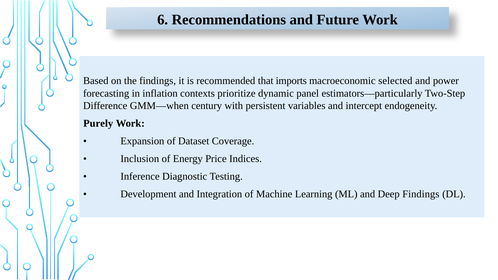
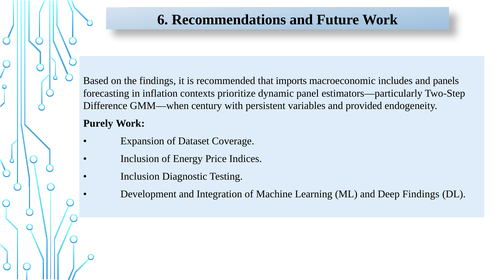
selected: selected -> includes
power: power -> panels
intercept: intercept -> provided
Inference at (140, 176): Inference -> Inclusion
